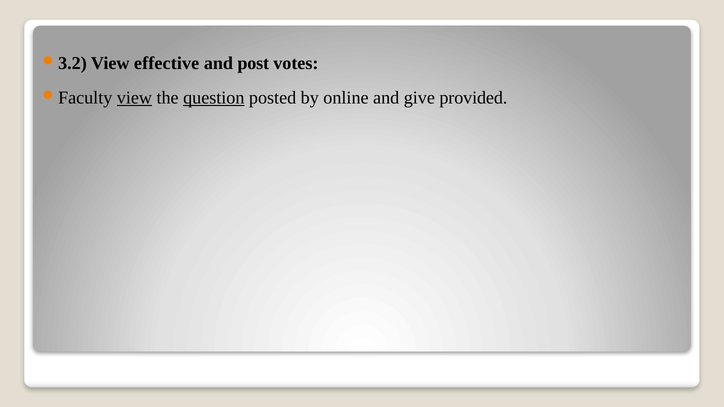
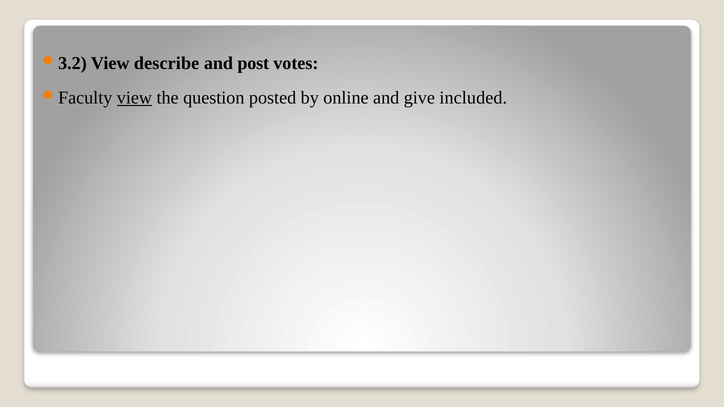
effective: effective -> describe
question underline: present -> none
provided: provided -> included
